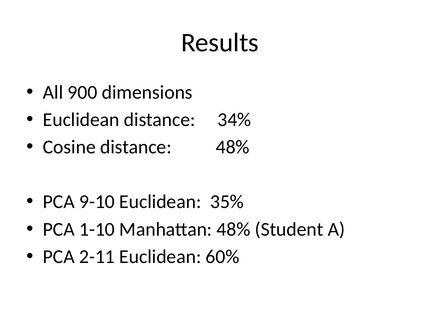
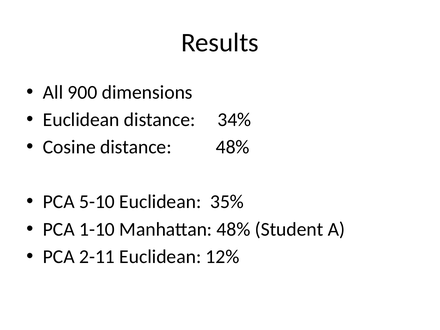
9-10: 9-10 -> 5-10
60%: 60% -> 12%
